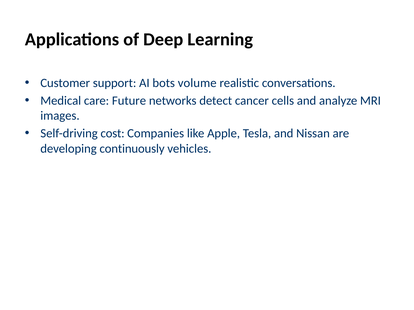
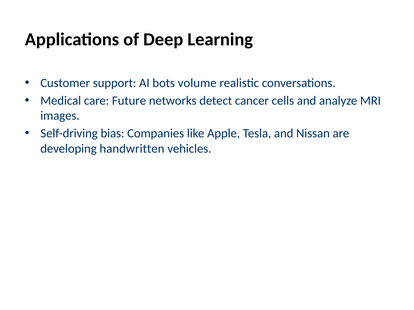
cost: cost -> bias
continuously: continuously -> handwritten
